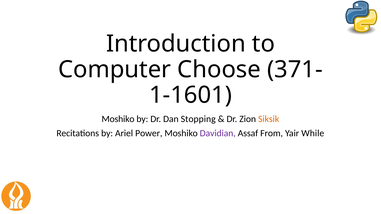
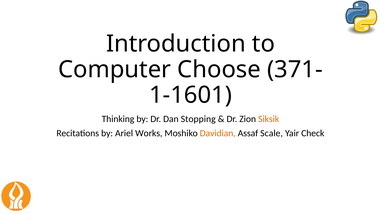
Moshiko at (118, 119): Moshiko -> Thinking
Power: Power -> Works
Davidian colour: purple -> orange
From: From -> Scale
While: While -> Check
